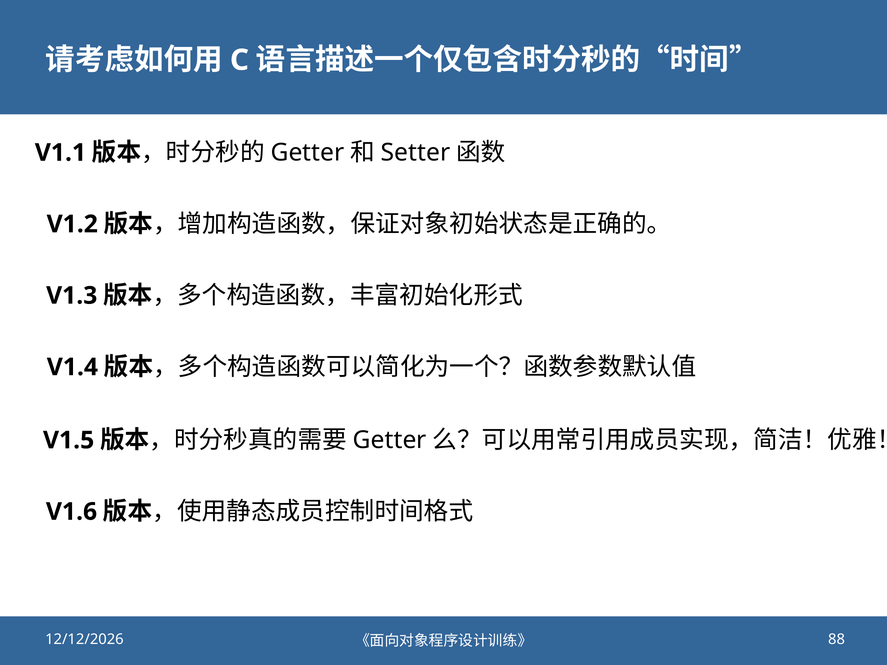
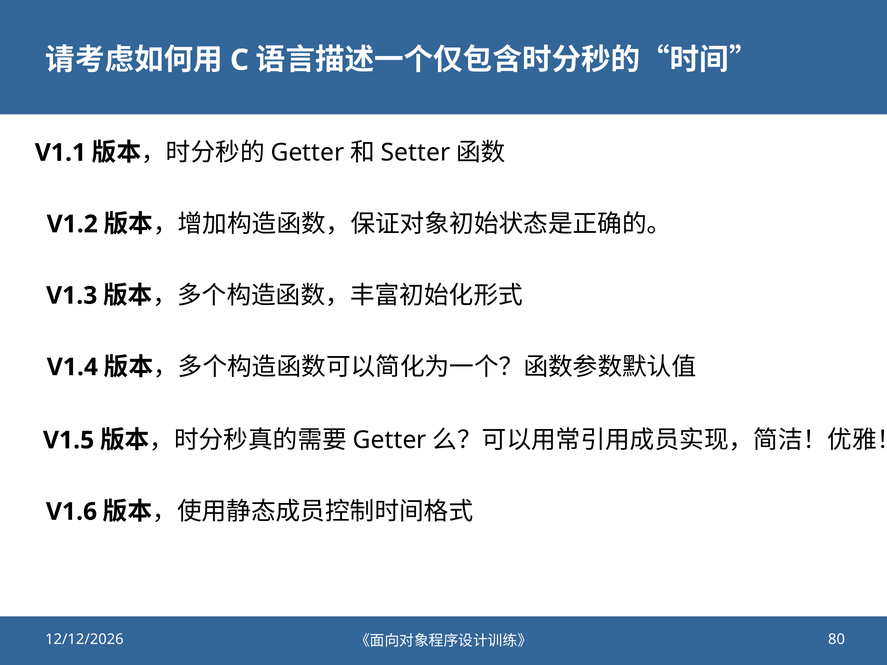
88: 88 -> 80
